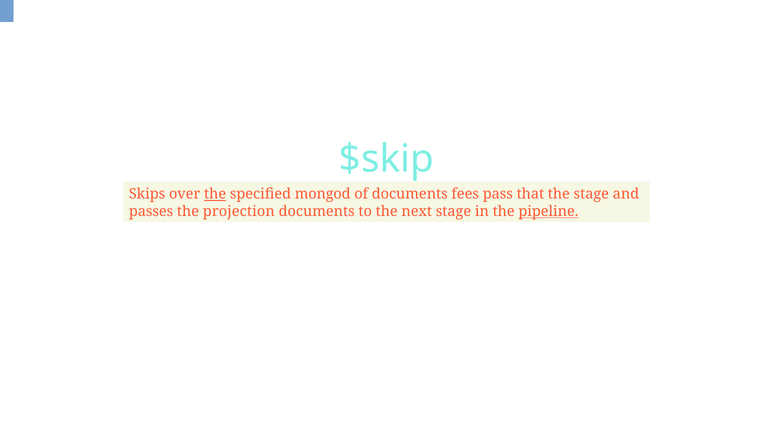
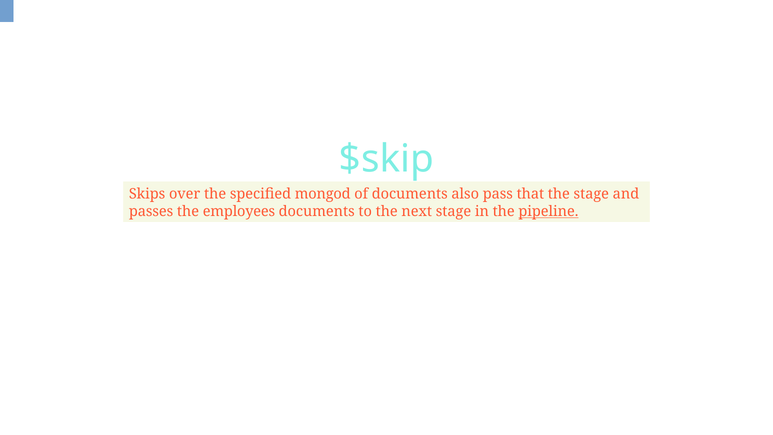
the at (215, 194) underline: present -> none
fees: fees -> also
projection: projection -> employees
